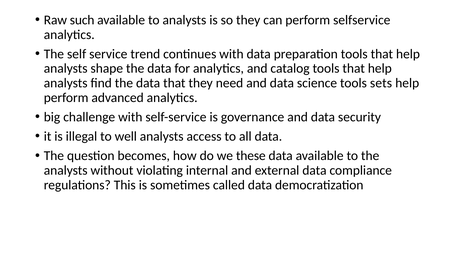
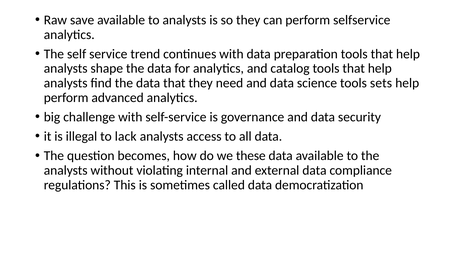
such: such -> save
well: well -> lack
